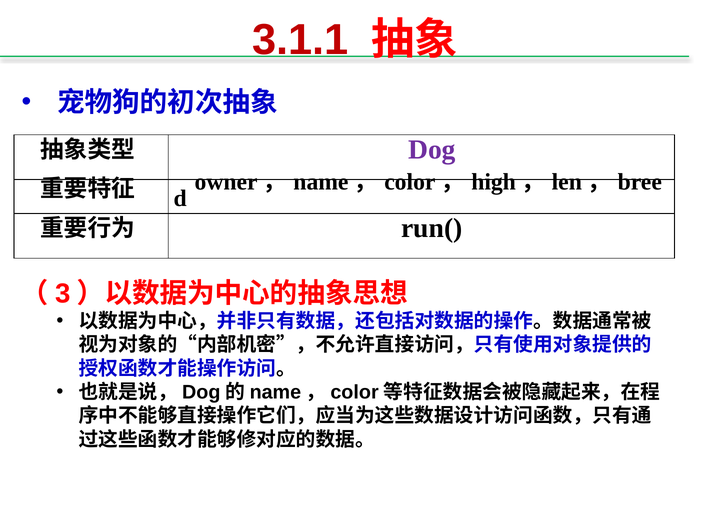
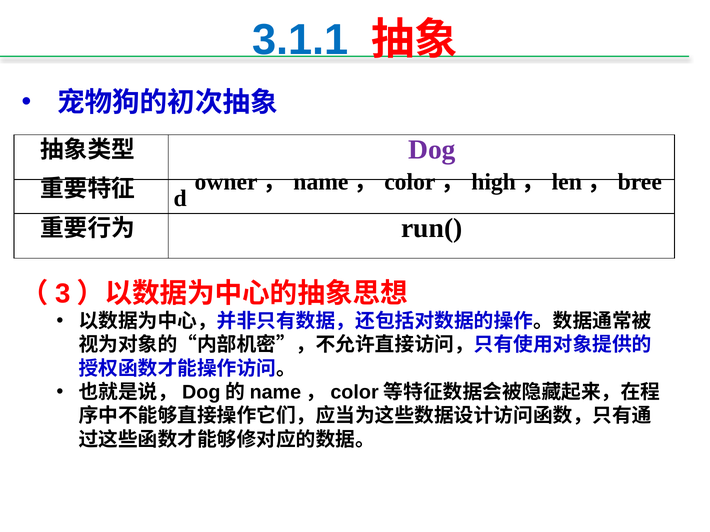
3.1.1 colour: red -> blue
